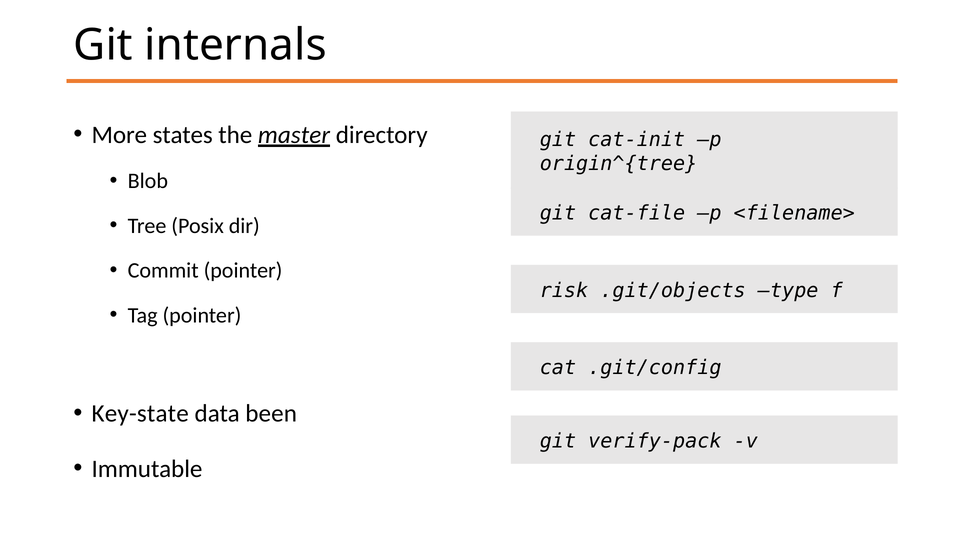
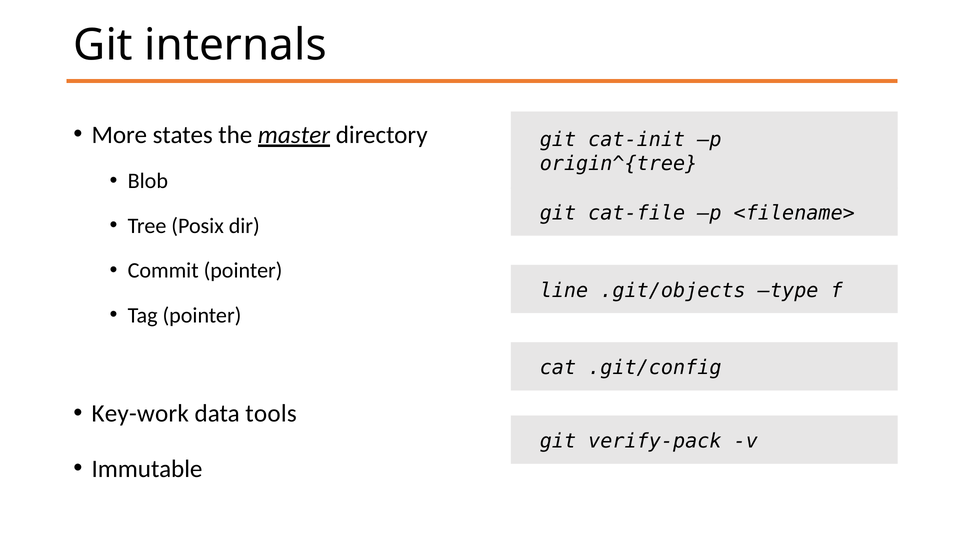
risk: risk -> line
Key-state: Key-state -> Key-work
been: been -> tools
